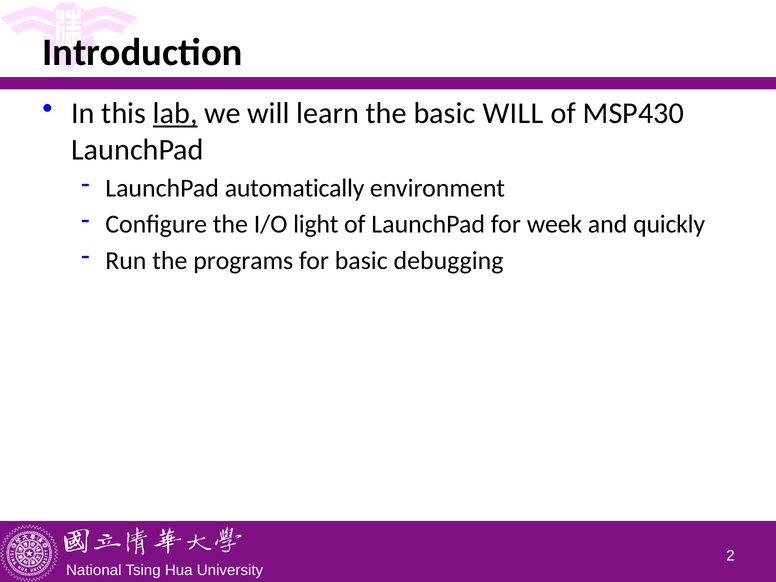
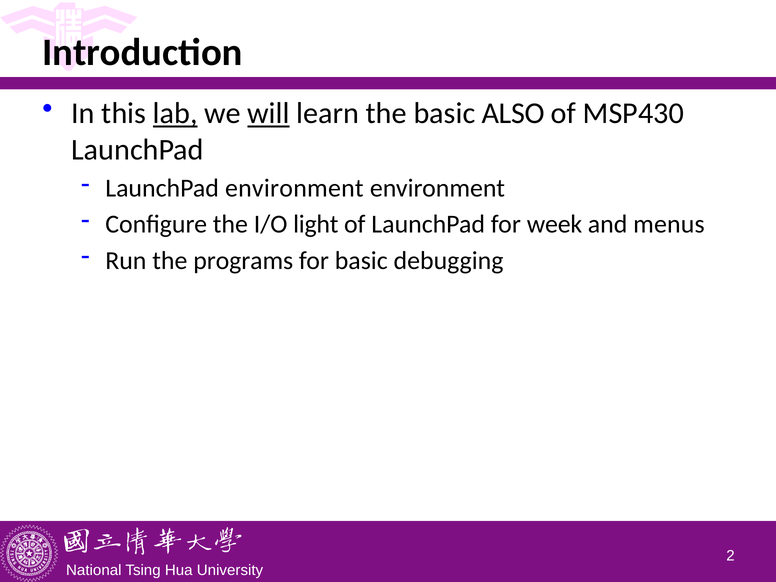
will at (269, 113) underline: none -> present
basic WILL: WILL -> ALSO
LaunchPad automatically: automatically -> environment
quickly: quickly -> menus
